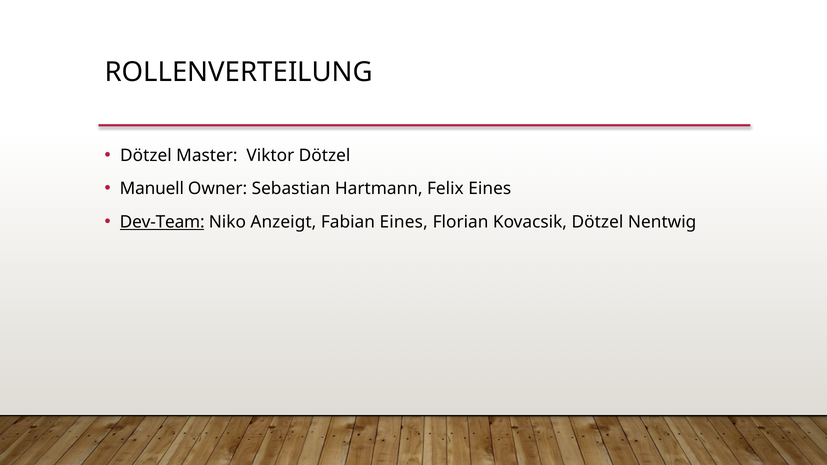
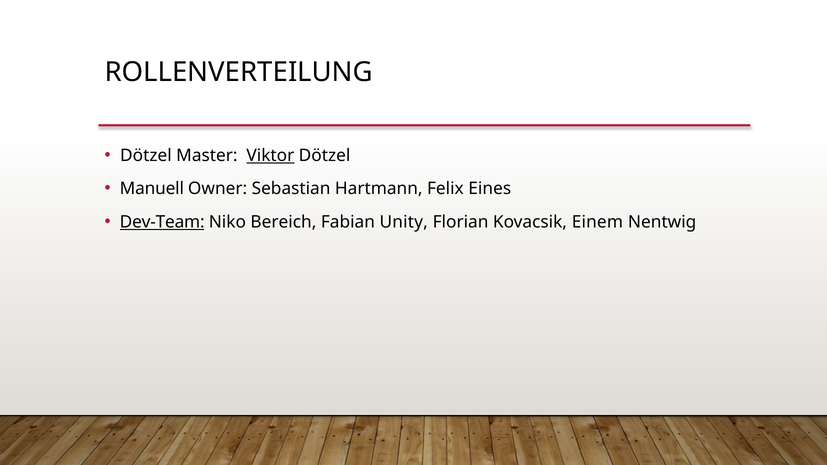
Viktor underline: none -> present
Anzeigt: Anzeigt -> Bereich
Fabian Eines: Eines -> Unity
Kovacsik Dötzel: Dötzel -> Einem
